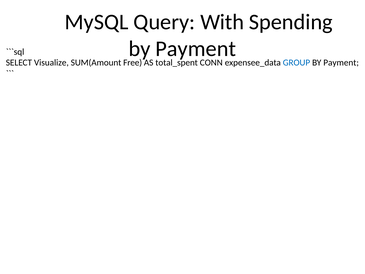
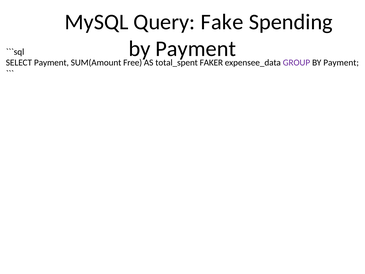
With: With -> Fake
SELECT Visualize: Visualize -> Payment
CONN: CONN -> FAKER
GROUP colour: blue -> purple
